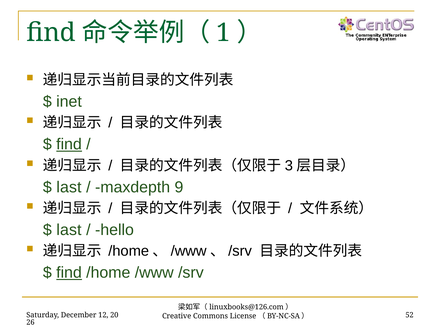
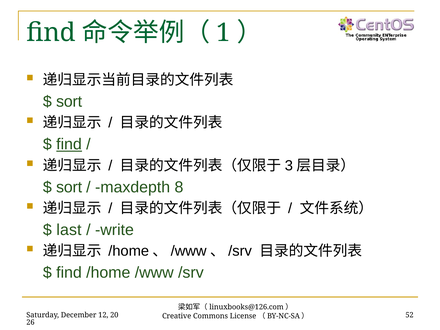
inet at (69, 102): inet -> sort
last at (69, 187): last -> sort
9: 9 -> 8
hello: hello -> write
find at (69, 273) underline: present -> none
